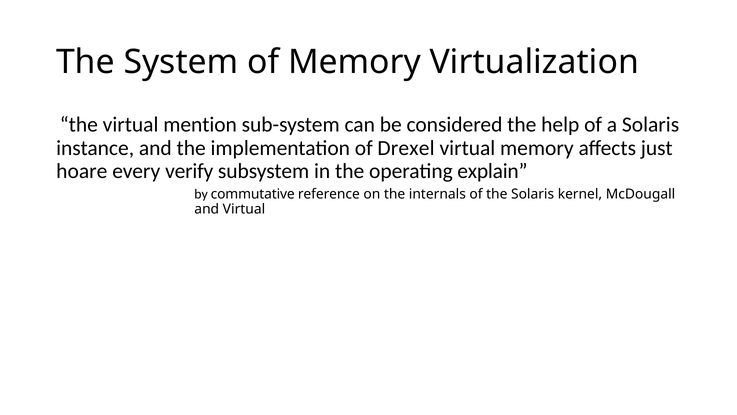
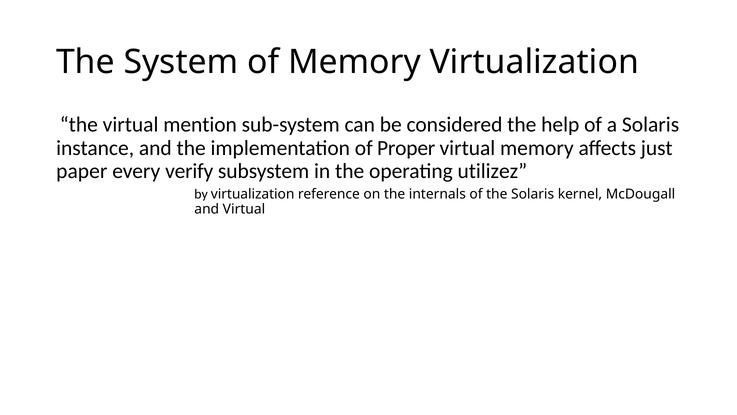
Drexel: Drexel -> Proper
hoare: hoare -> paper
explain: explain -> utilizez
by commutative: commutative -> virtualization
